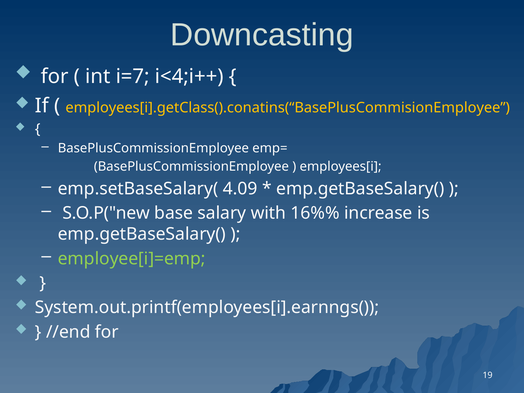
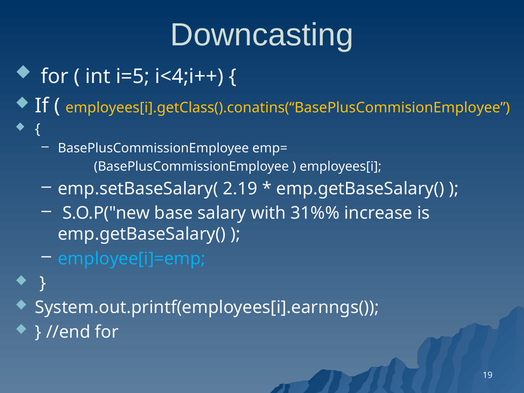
i=7: i=7 -> i=5
4.09: 4.09 -> 2.19
16%%: 16%% -> 31%%
employee[i]=emp colour: light green -> light blue
